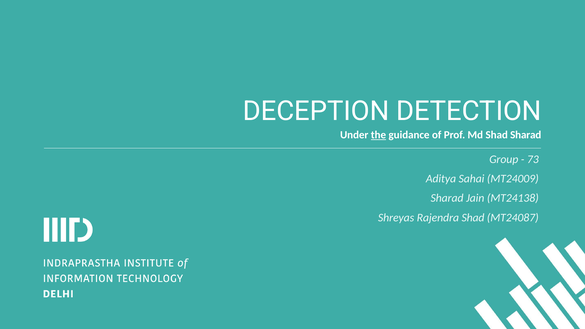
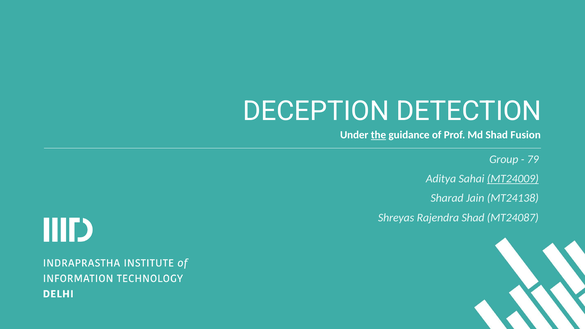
Shad Sharad: Sharad -> Fusion
73: 73 -> 79
MT24009 underline: none -> present
